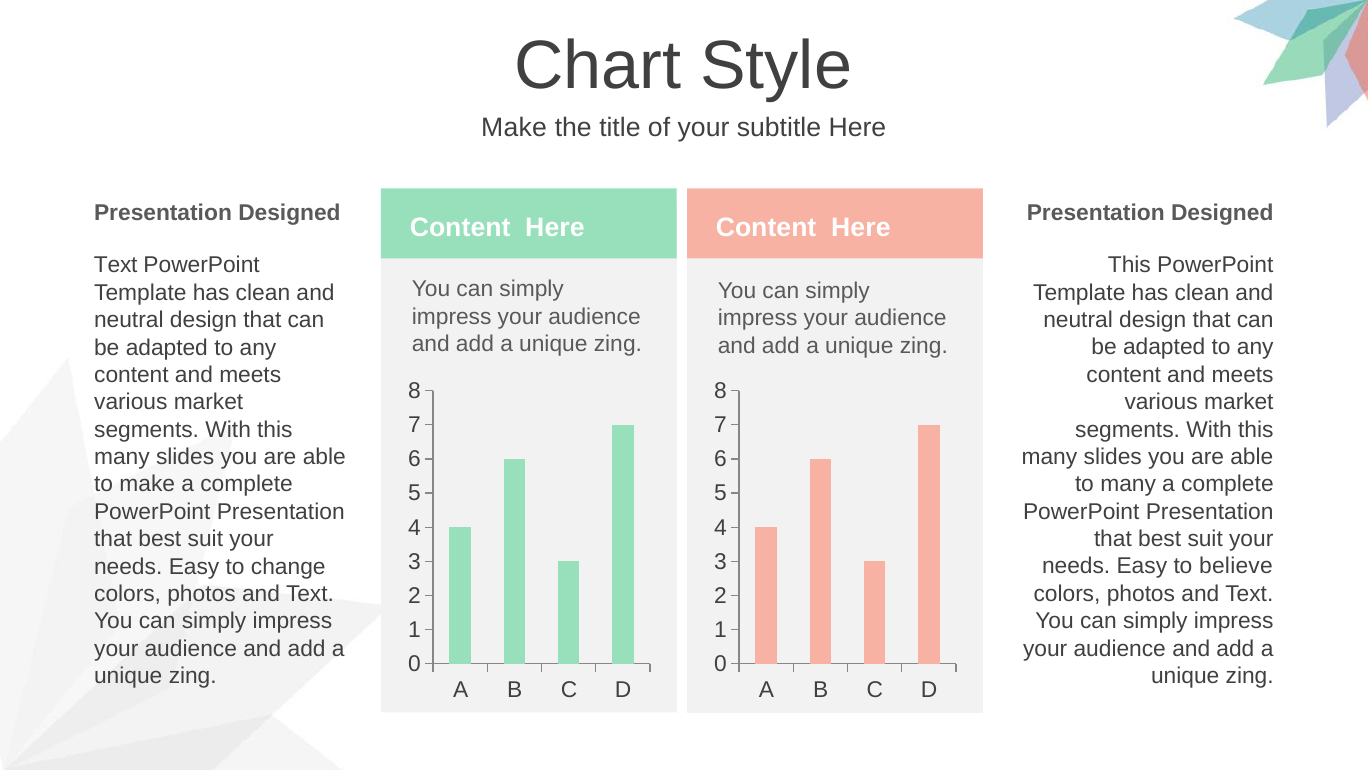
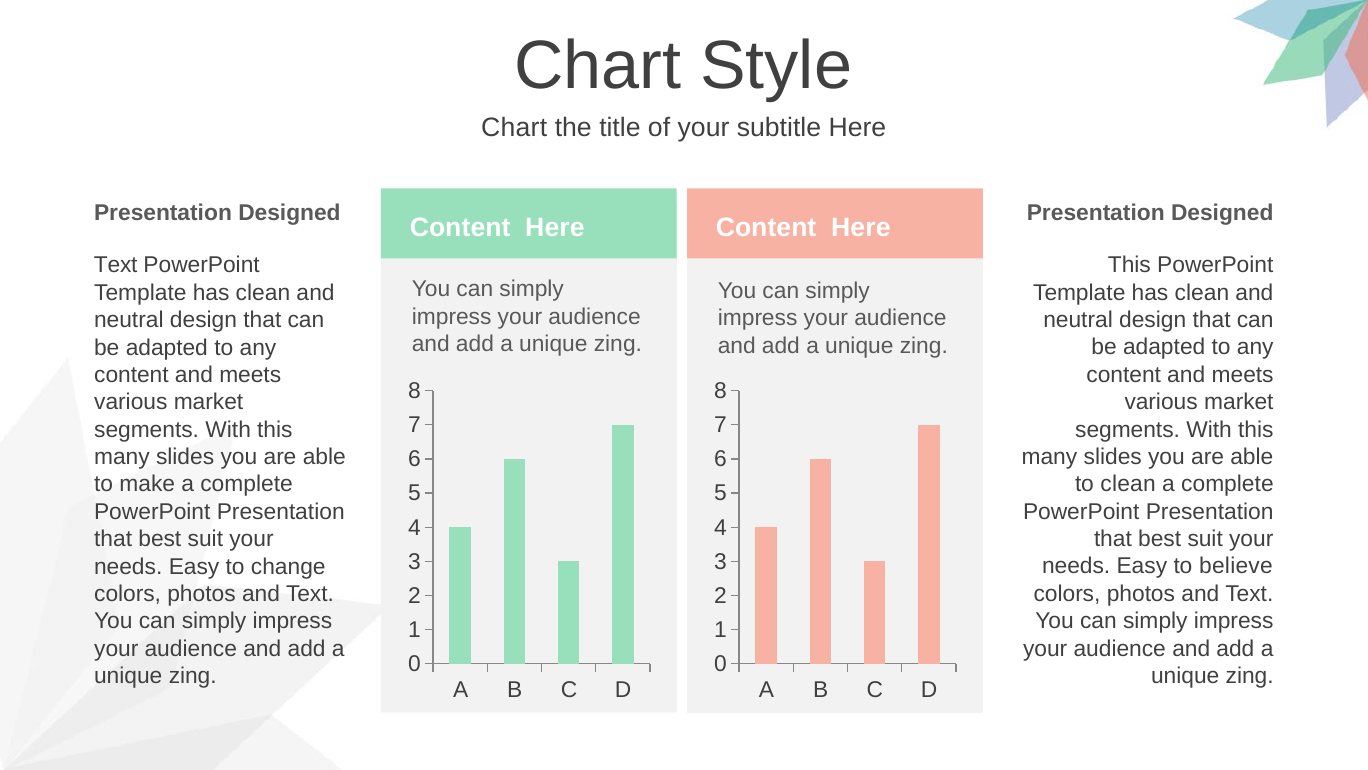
Make at (514, 128): Make -> Chart
to many: many -> clean
